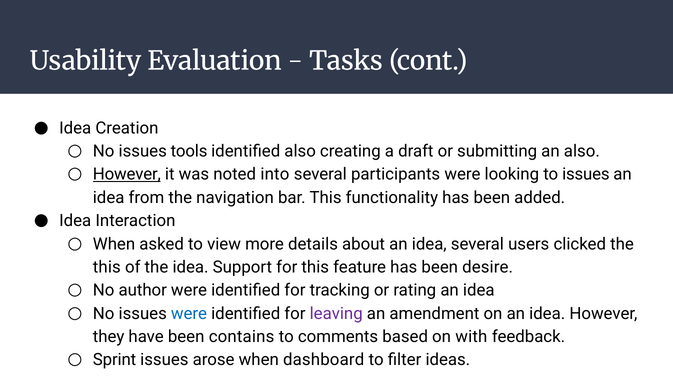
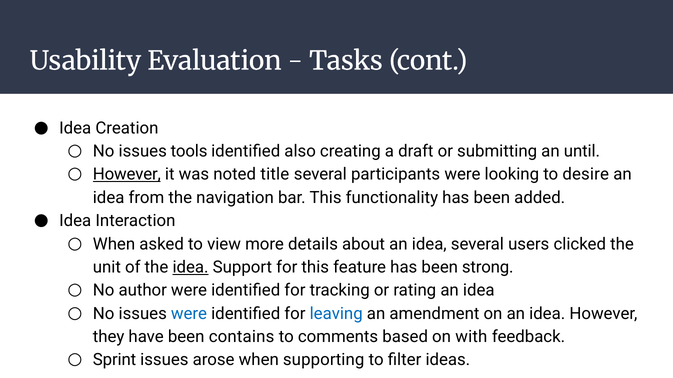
an also: also -> until
into: into -> title
to issues: issues -> desire
this at (107, 268): this -> unit
idea at (191, 268) underline: none -> present
desire: desire -> strong
leaving colour: purple -> blue
dashboard: dashboard -> supporting
